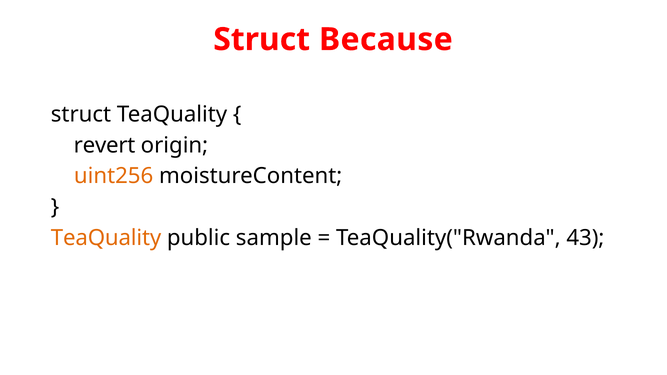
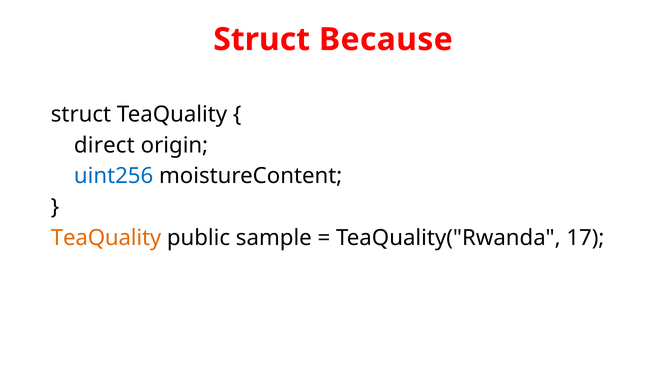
revert: revert -> direct
uint256 colour: orange -> blue
43: 43 -> 17
